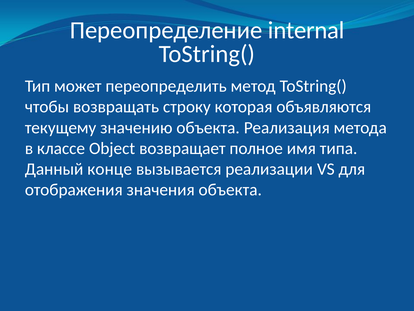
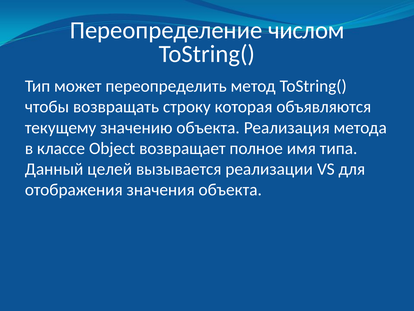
internal: internal -> числом
конце: конце -> целей
